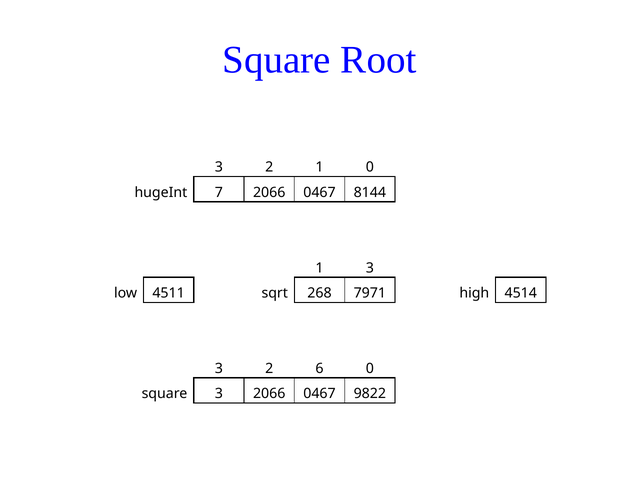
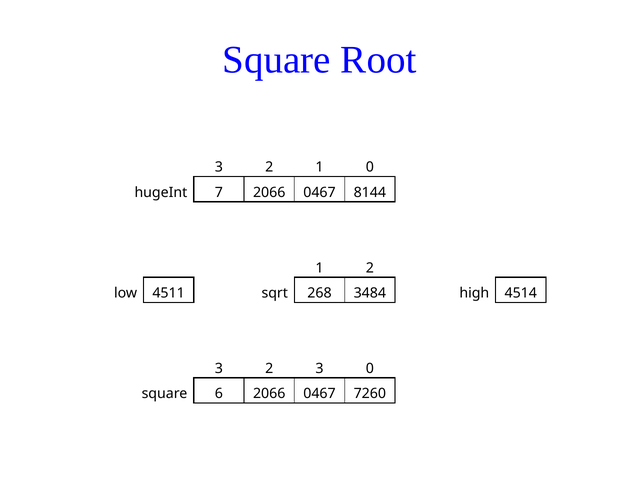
1 3: 3 -> 2
7971: 7971 -> 3484
2 6: 6 -> 3
square 3: 3 -> 6
9822: 9822 -> 7260
